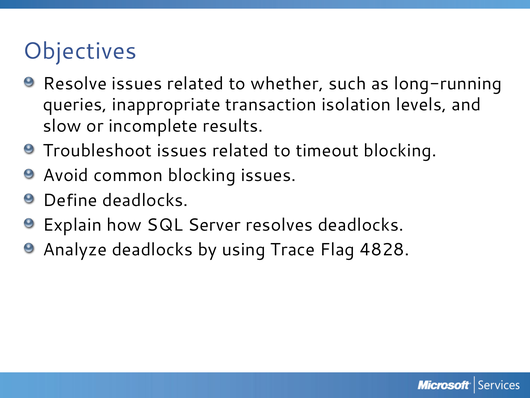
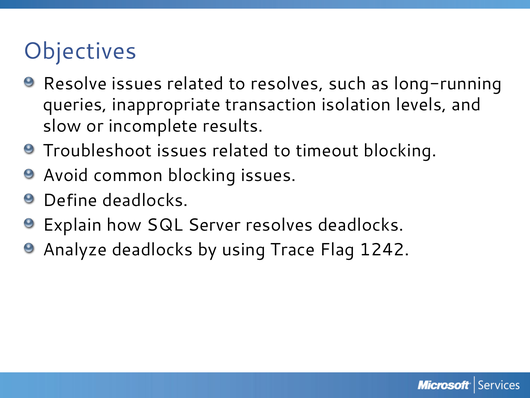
to whether: whether -> resolves
4828: 4828 -> 1242
